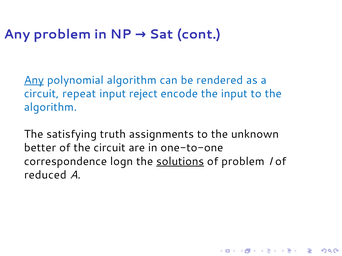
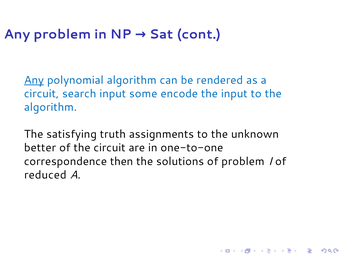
repeat: repeat -> search
reject: reject -> some
logn: logn -> then
solutions underline: present -> none
